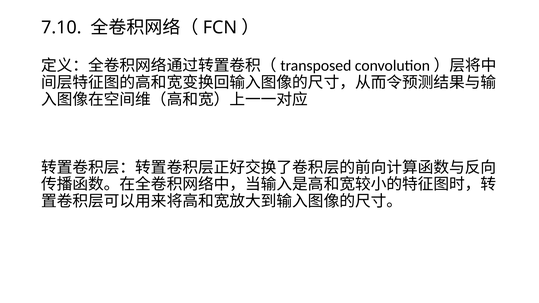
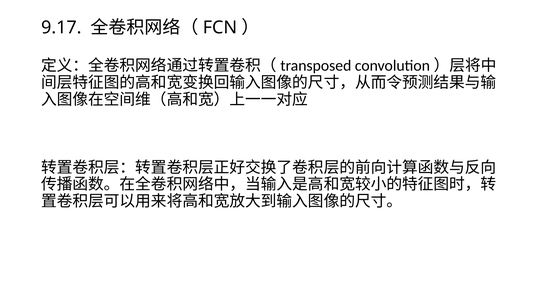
7.10: 7.10 -> 9.17
